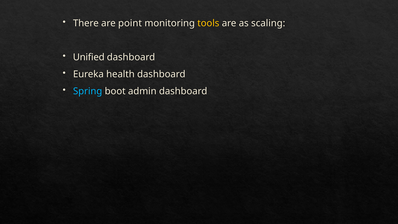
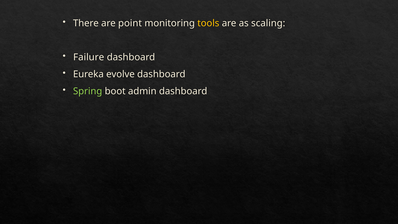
Unified: Unified -> Failure
health: health -> evolve
Spring colour: light blue -> light green
